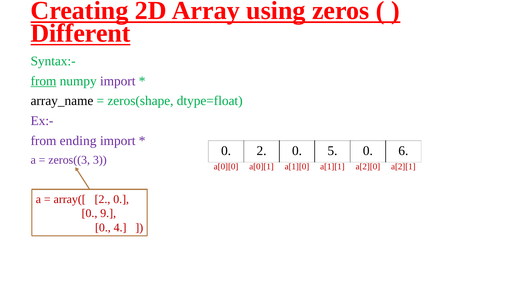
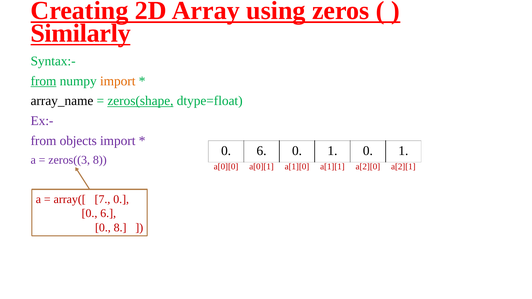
Different: Different -> Similarly
import at (118, 81) colour: purple -> orange
zeros(shape underline: none -> present
ending: ending -> objects
2 at (262, 151): 2 -> 6
5 at (332, 151): 5 -> 1
6 at (403, 151): 6 -> 1
zeros((3 3: 3 -> 8
array([ 2: 2 -> 7
9 at (108, 214): 9 -> 6
0 4: 4 -> 8
